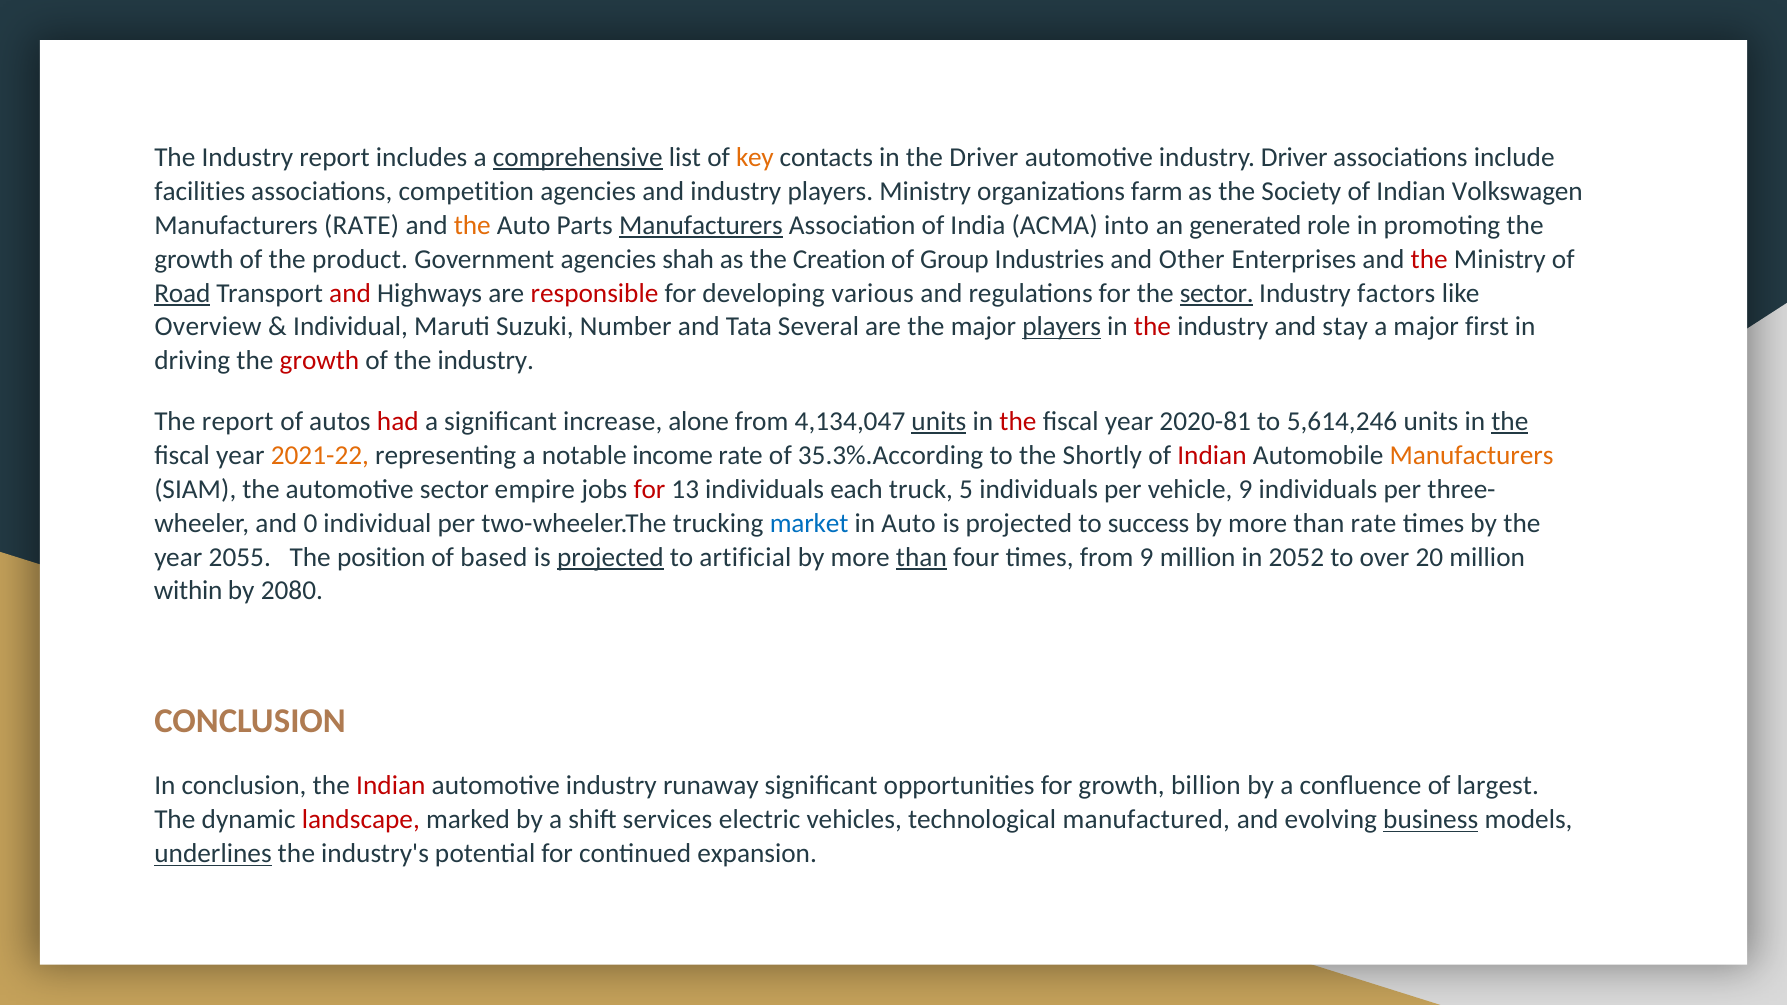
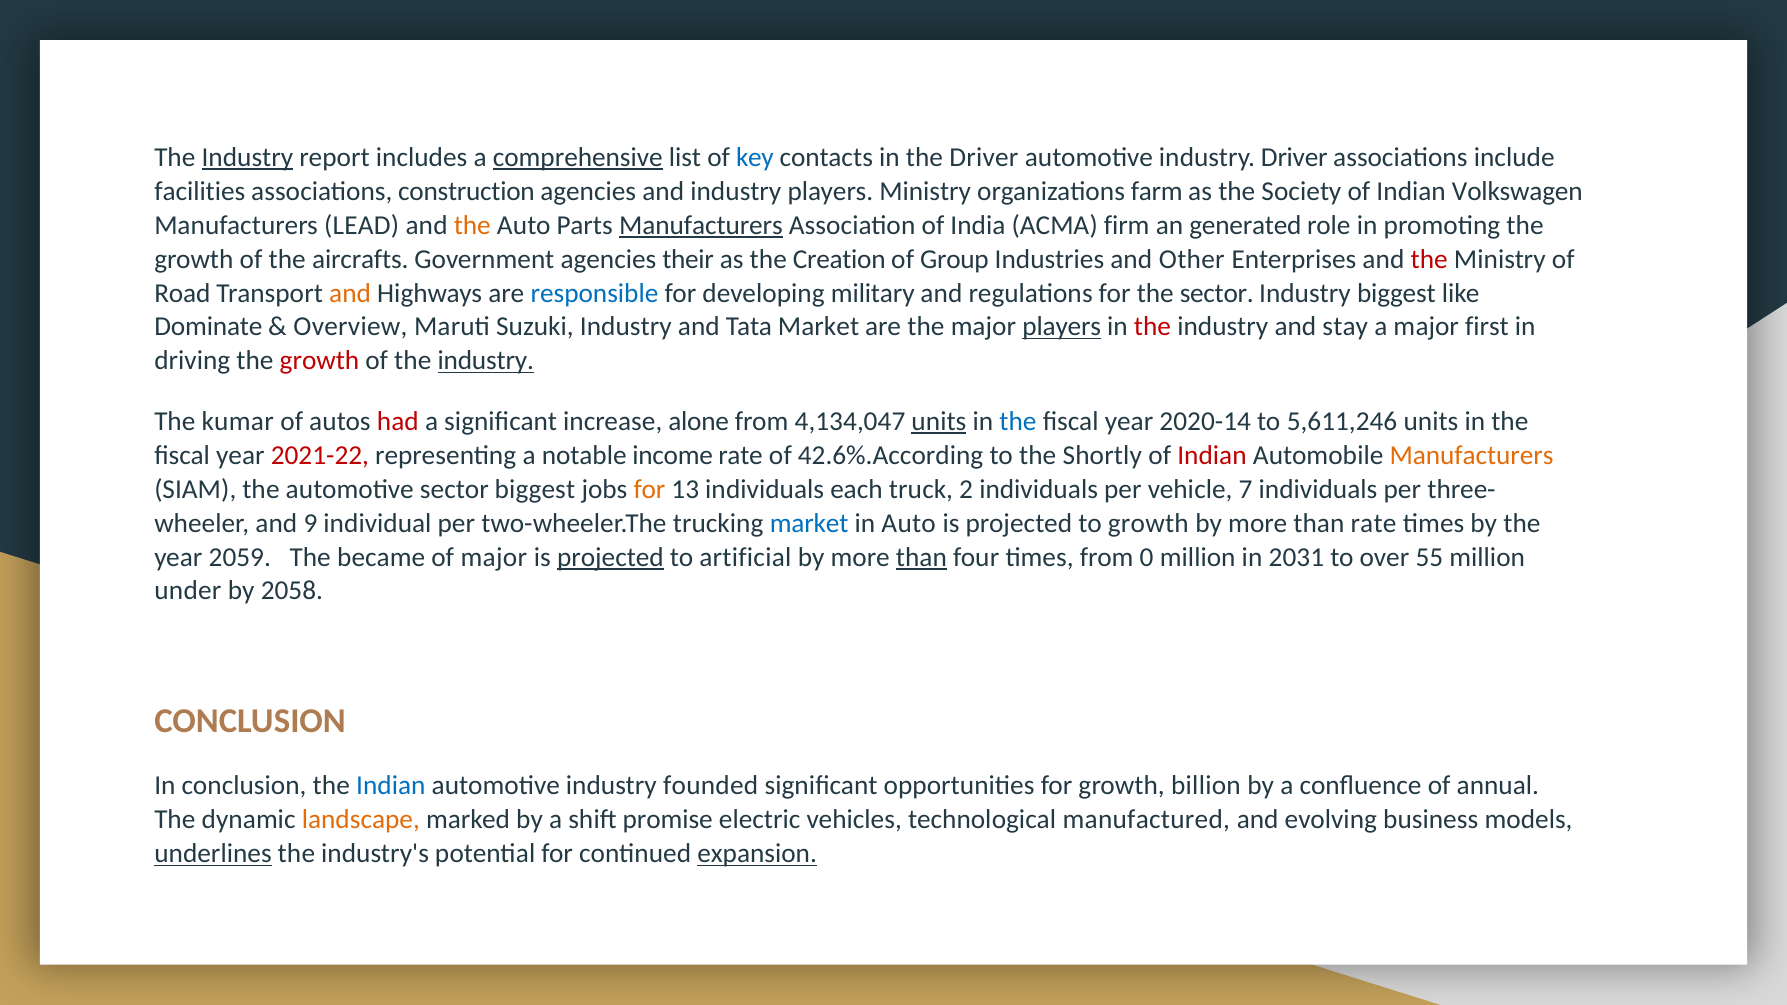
Industry at (247, 157) underline: none -> present
key colour: orange -> blue
competition: competition -> construction
Manufacturers RATE: RATE -> LEAD
into: into -> firm
product: product -> aircrafts
shah: shah -> their
Road underline: present -> none
and at (350, 293) colour: red -> orange
responsible colour: red -> blue
various: various -> military
sector at (1217, 293) underline: present -> none
Industry factors: factors -> biggest
Overview: Overview -> Dominate
Individual at (351, 327): Individual -> Overview
Suzuki Number: Number -> Industry
Tata Several: Several -> Market
industry at (486, 361) underline: none -> present
The report: report -> kumar
the at (1018, 422) colour: red -> blue
2020-81: 2020-81 -> 2020-14
5,614,246: 5,614,246 -> 5,611,246
the at (1510, 422) underline: present -> none
2021-22 colour: orange -> red
35.3%.According: 35.3%.According -> 42.6%.According
sector empire: empire -> biggest
for at (649, 489) colour: red -> orange
5: 5 -> 2
vehicle 9: 9 -> 7
0: 0 -> 9
to success: success -> growth
2055: 2055 -> 2059
position: position -> became
of based: based -> major
from 9: 9 -> 0
2052: 2052 -> 2031
20: 20 -> 55
within: within -> under
2080: 2080 -> 2058
Indian at (391, 786) colour: red -> blue
runaway: runaway -> founded
largest: largest -> annual
landscape colour: red -> orange
services: services -> promise
business underline: present -> none
expansion underline: none -> present
